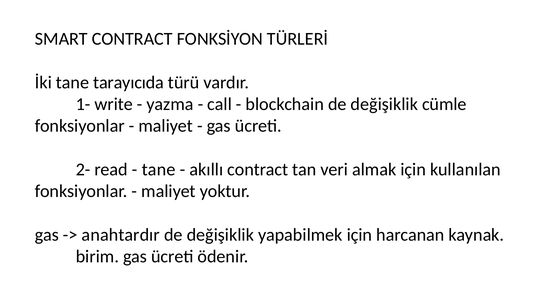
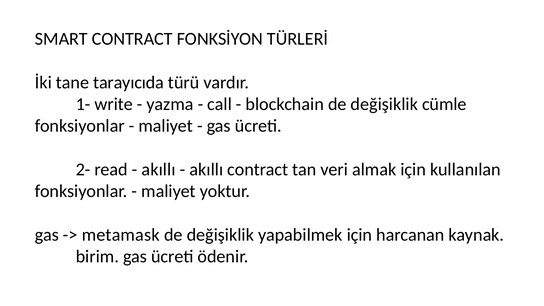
tane at (159, 169): tane -> akıllı
anahtardır: anahtardır -> metamask
